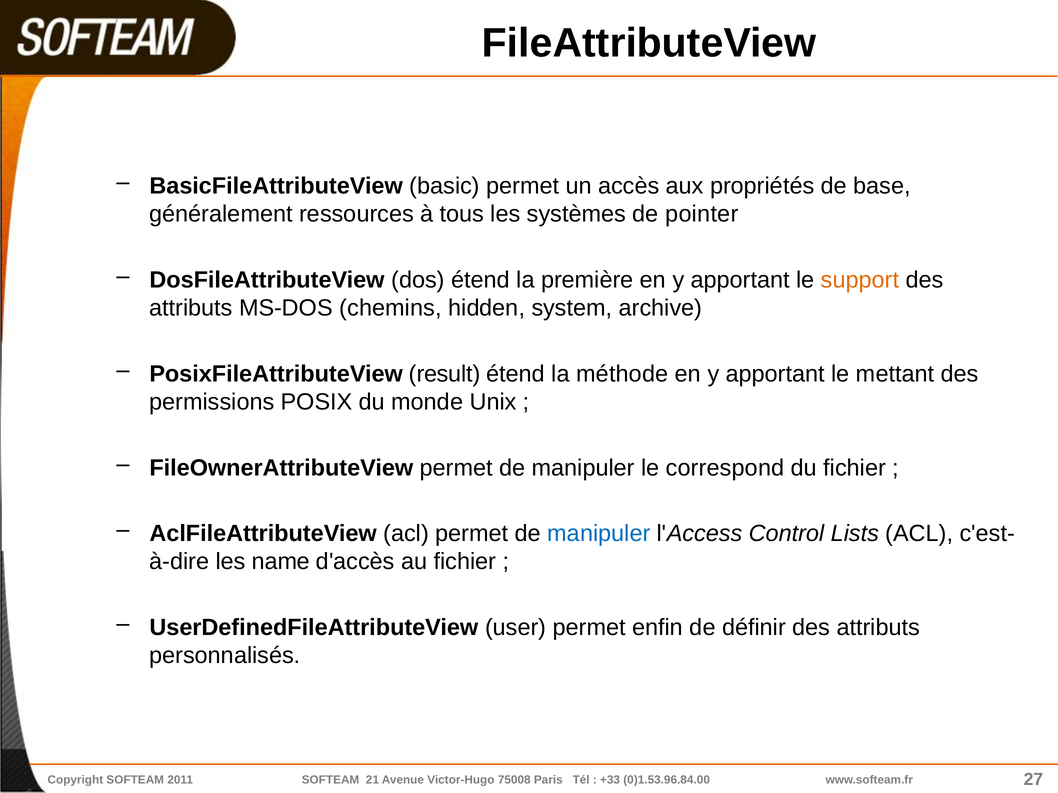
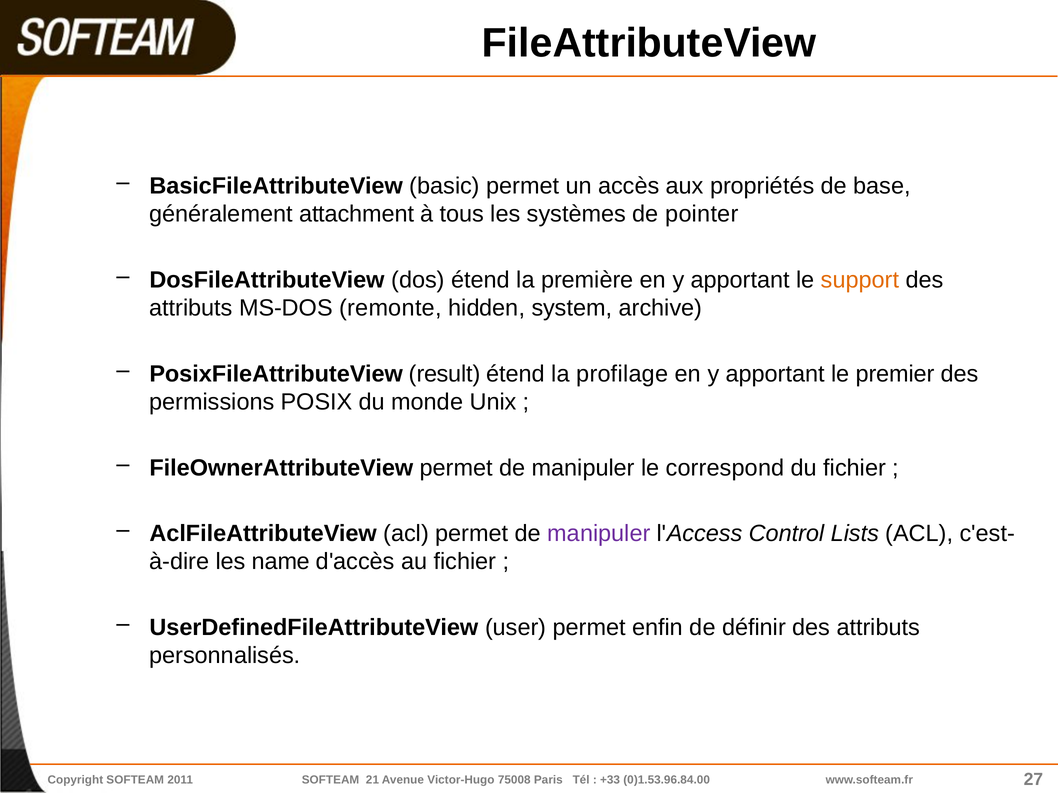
ressources: ressources -> attachment
chemins: chemins -> remonte
méthode: méthode -> profilage
mettant: mettant -> premier
manipuler at (599, 534) colour: blue -> purple
